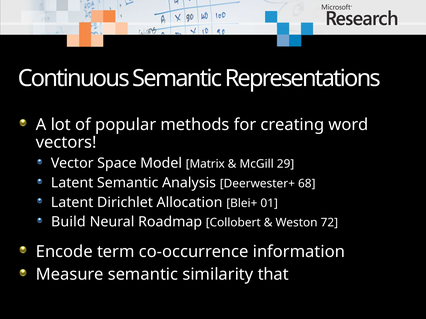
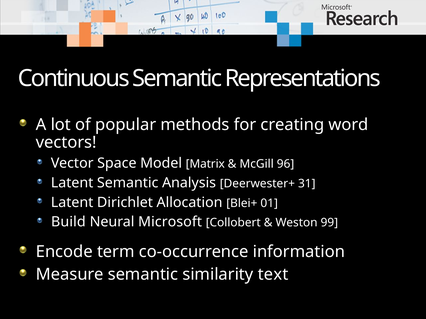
29: 29 -> 96
68: 68 -> 31
Roadmap: Roadmap -> Microsoft
72: 72 -> 99
that: that -> text
